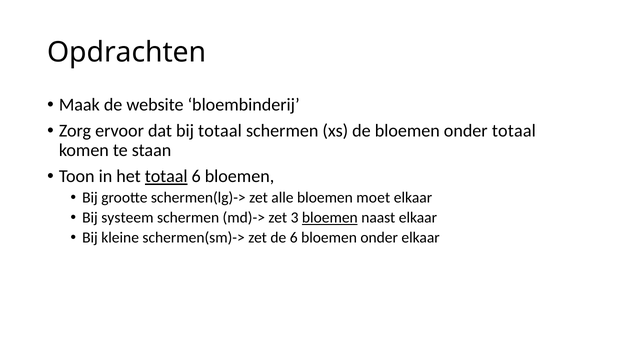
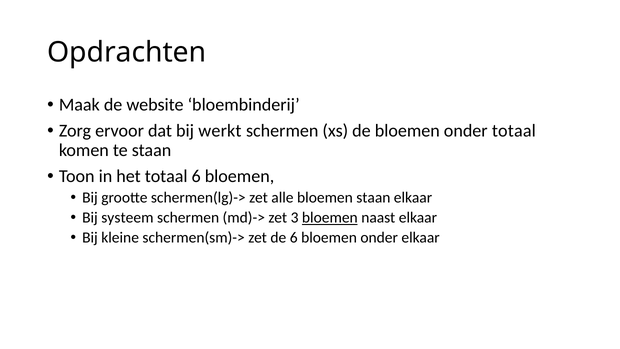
bij totaal: totaal -> werkt
totaal at (166, 176) underline: present -> none
bloemen moet: moet -> staan
